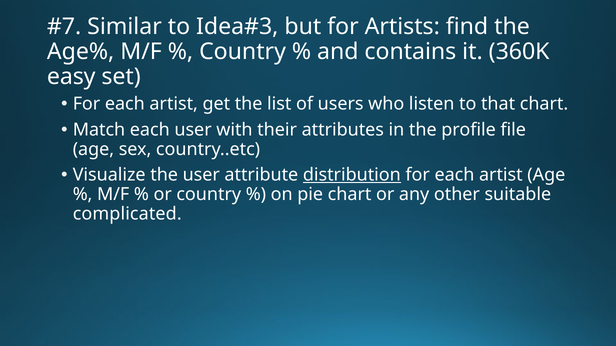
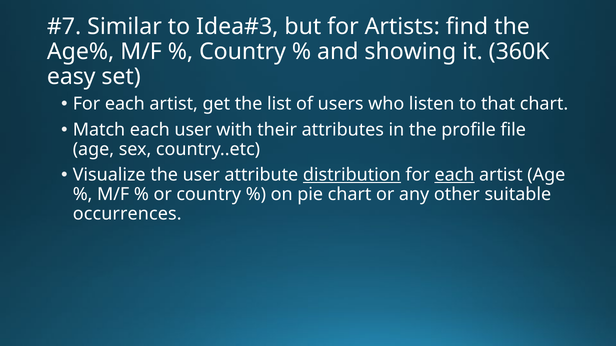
contains: contains -> showing
each at (454, 175) underline: none -> present
complicated: complicated -> occurrences
